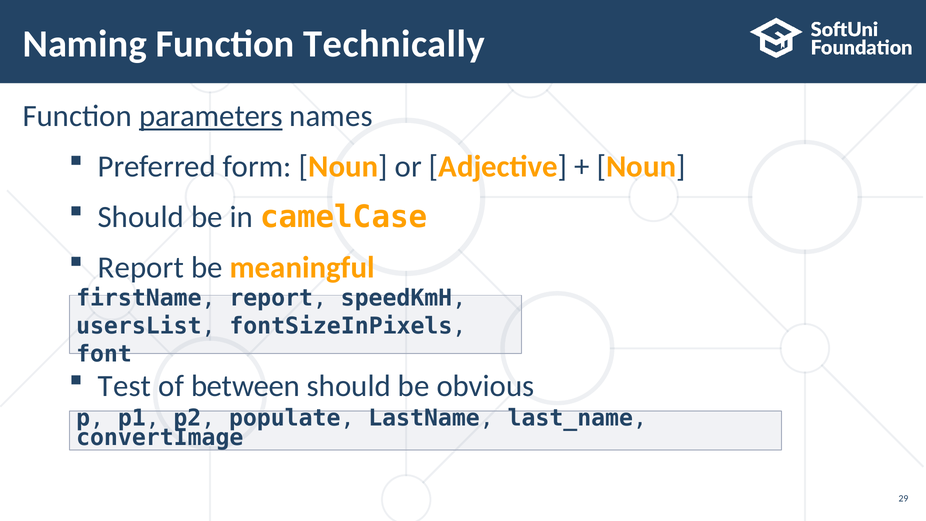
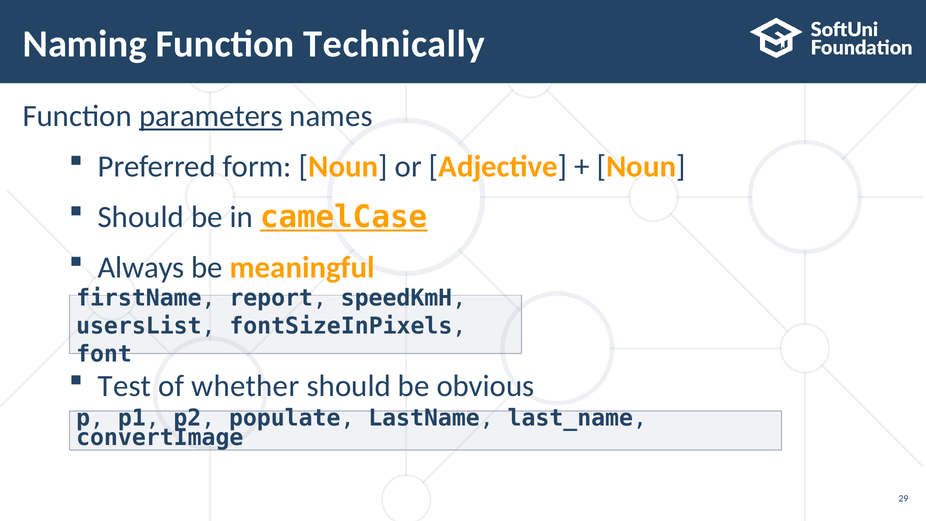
camelCase underline: none -> present
Report at (141, 268): Report -> Always
between: between -> whether
